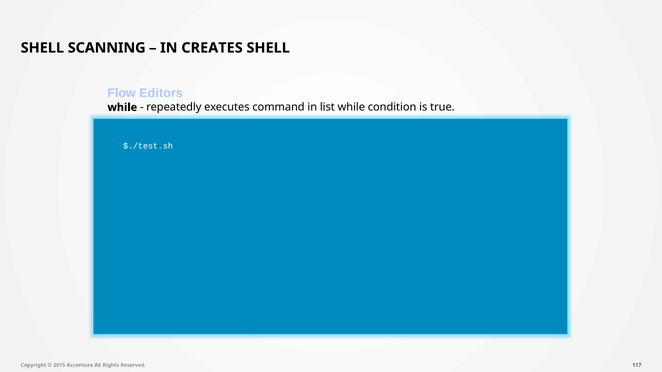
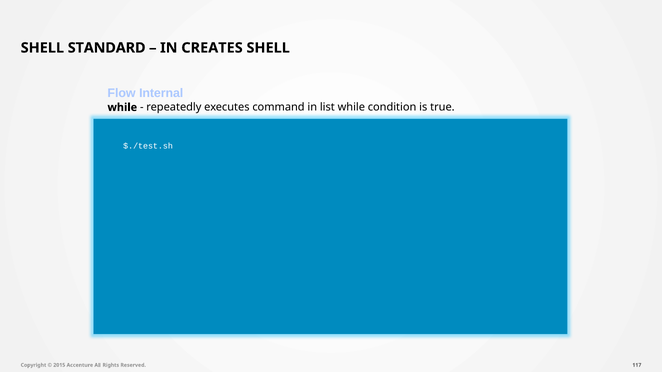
SCANNING: SCANNING -> STANDARD
Editors: Editors -> Internal
